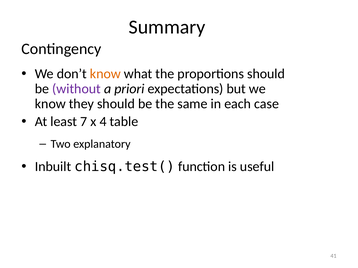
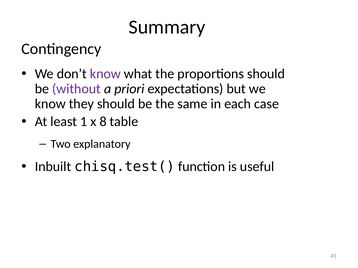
know at (105, 74) colour: orange -> purple
7: 7 -> 1
4: 4 -> 8
